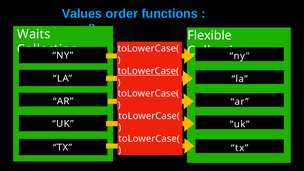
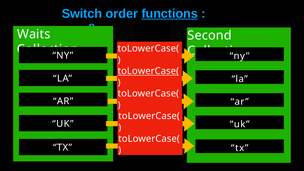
Values: Values -> Switch
functions underline: none -> present
Flexible: Flexible -> Second
